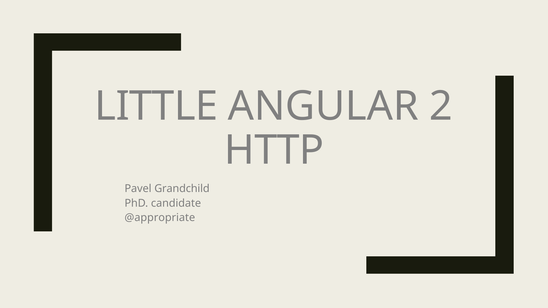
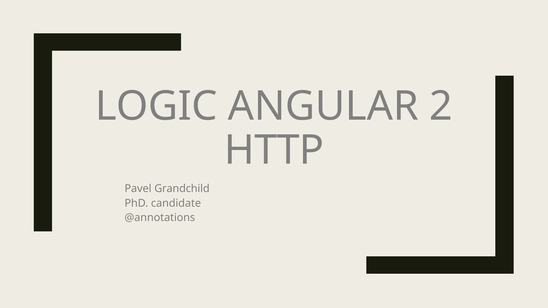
LITTLE: LITTLE -> LOGIC
@appropriate: @appropriate -> @annotations
